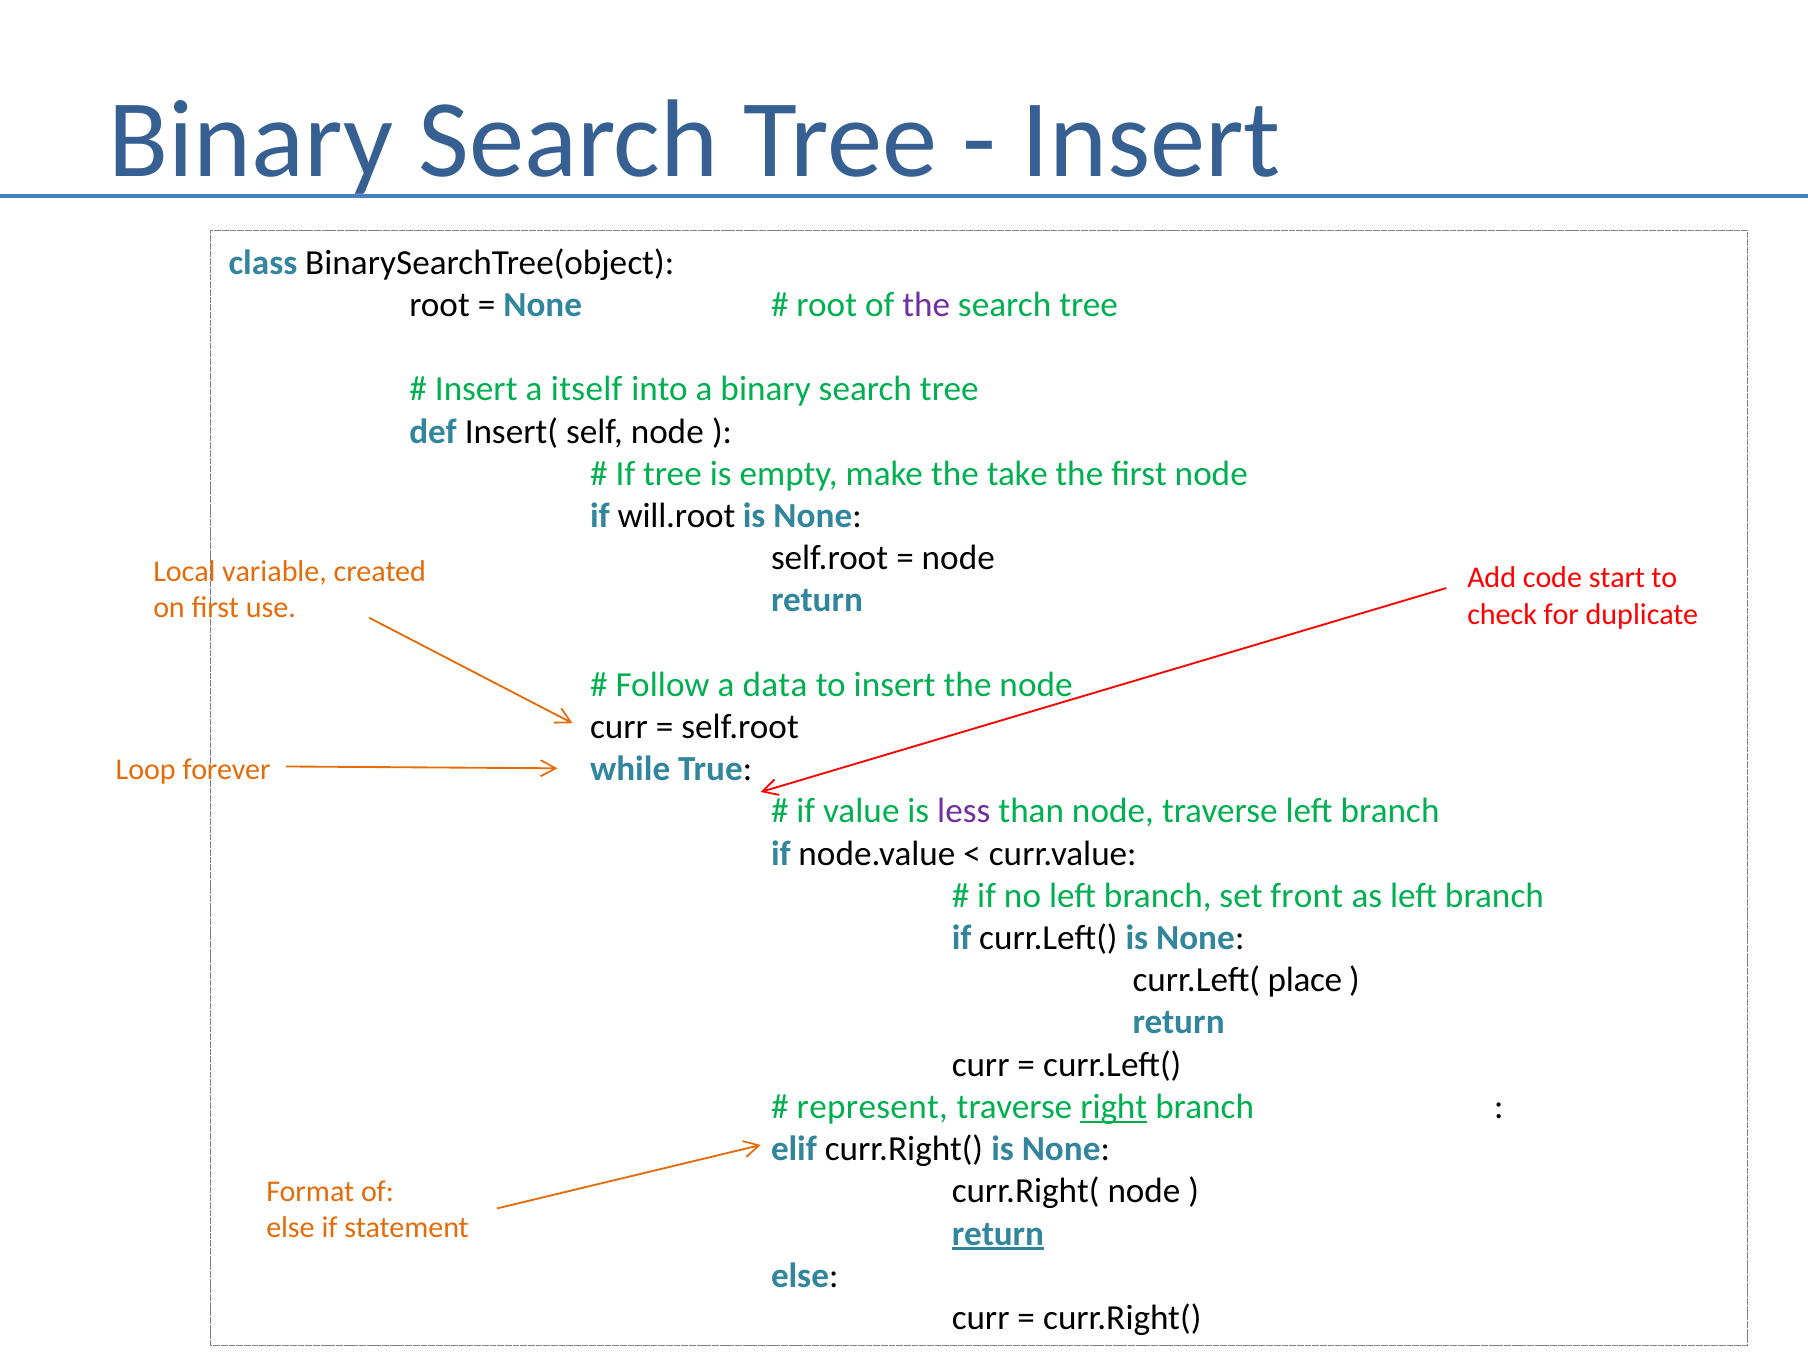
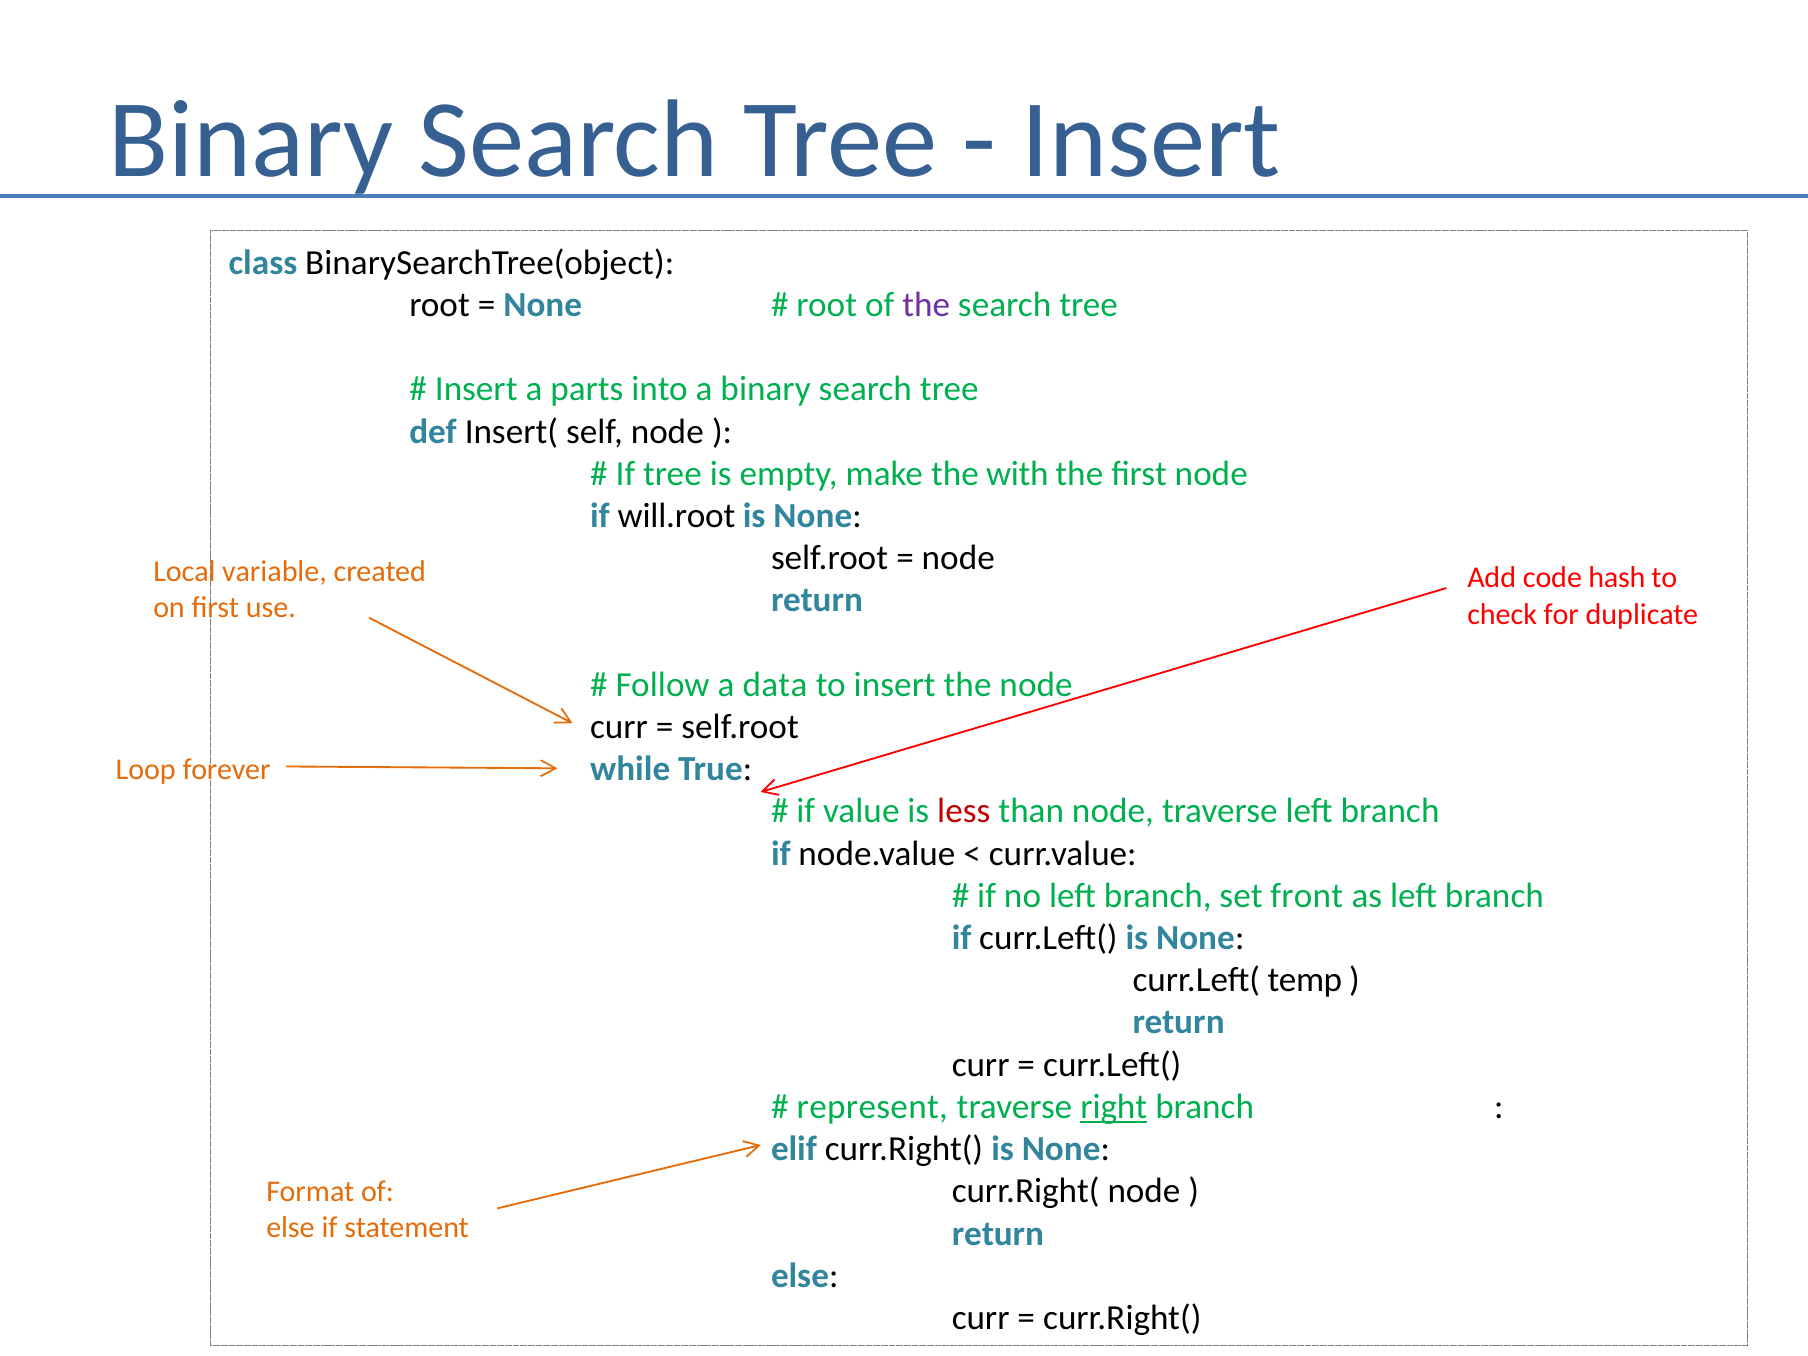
itself: itself -> parts
take: take -> with
start: start -> hash
less colour: purple -> red
place: place -> temp
return at (998, 1233) underline: present -> none
